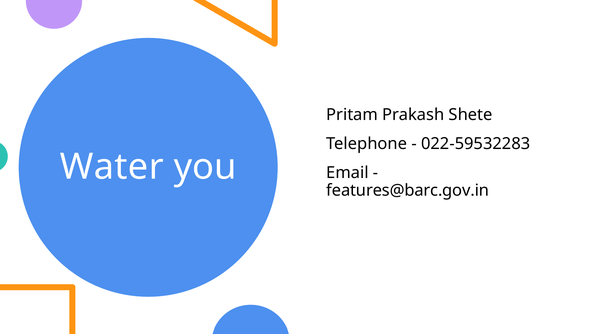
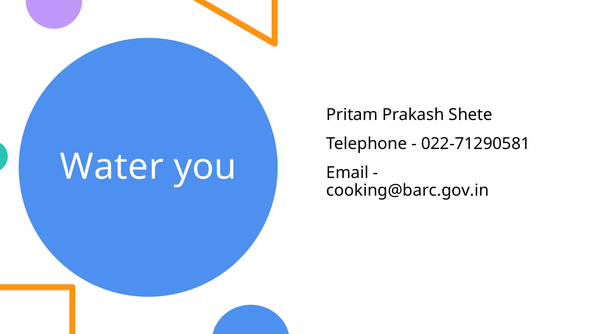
022-59532283: 022-59532283 -> 022-71290581
features@barc.gov.in: features@barc.gov.in -> cooking@barc.gov.in
